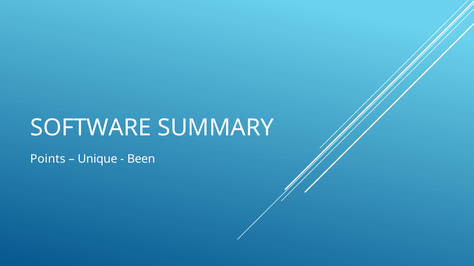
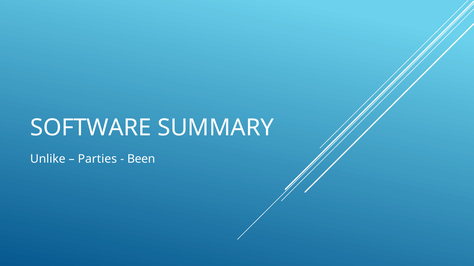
Points: Points -> Unlike
Unique: Unique -> Parties
